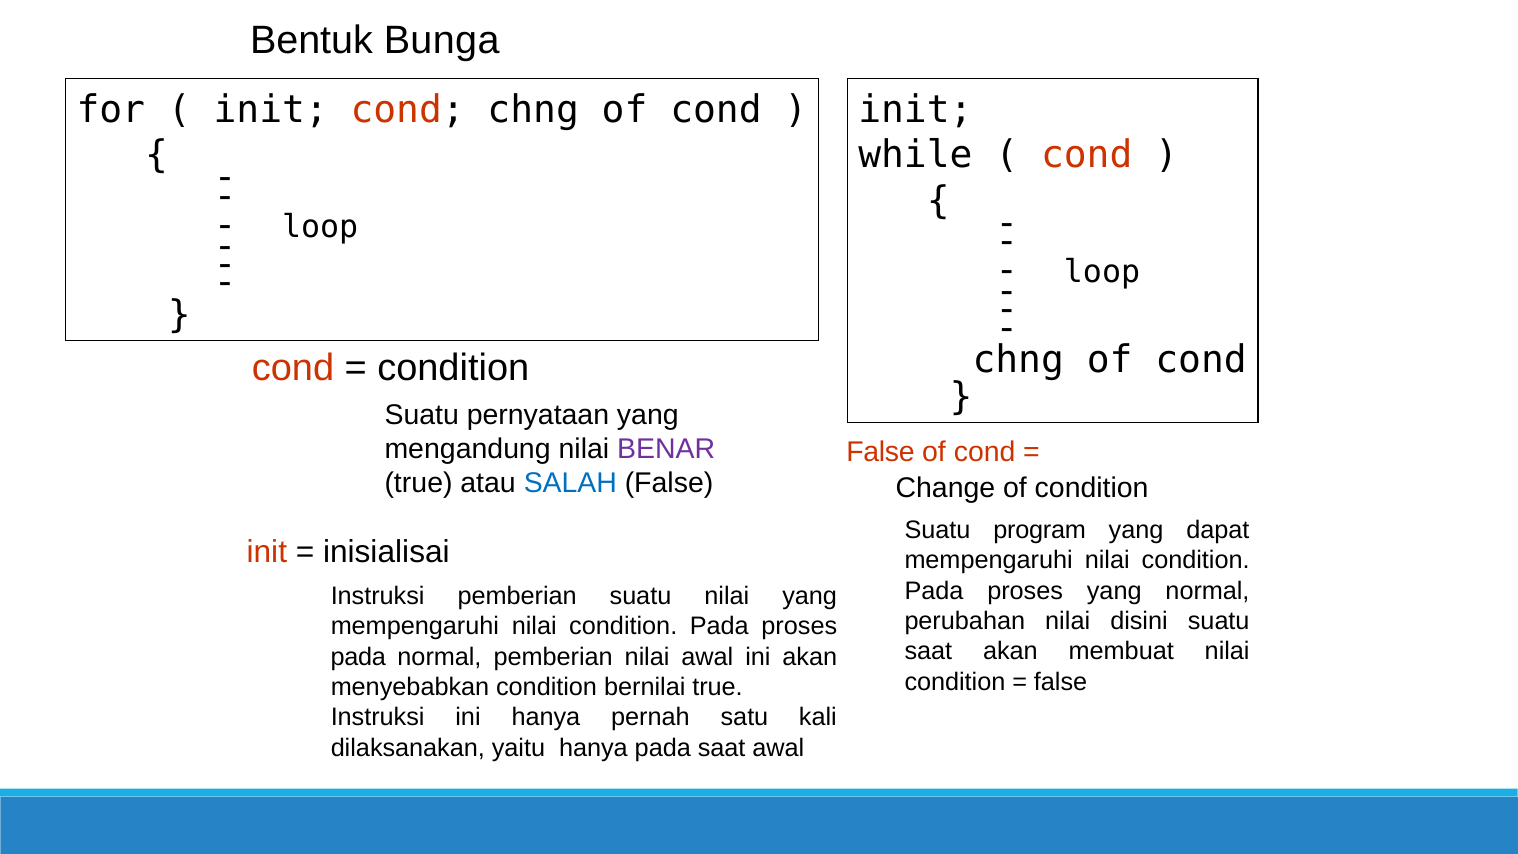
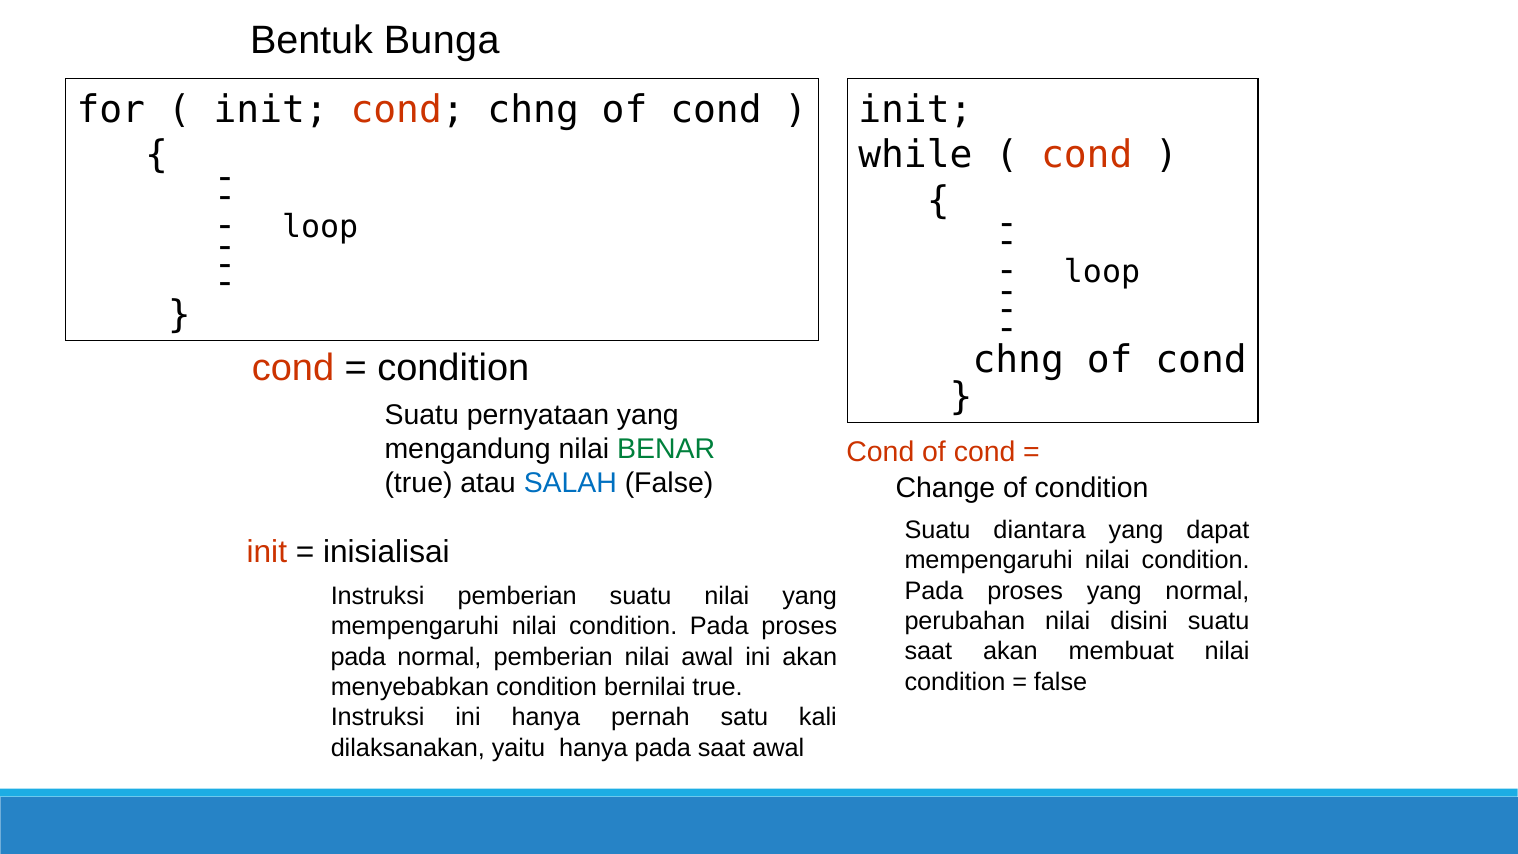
BENAR colour: purple -> green
False at (881, 452): False -> Cond
program: program -> diantara
